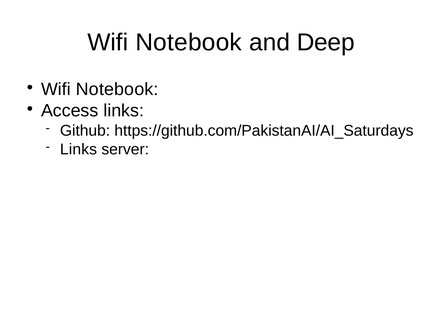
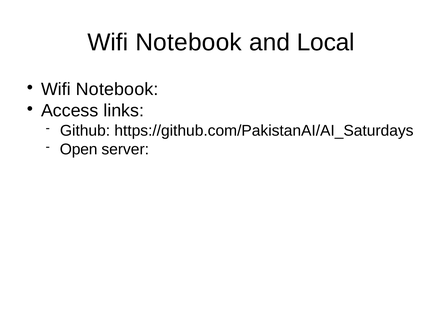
Deep: Deep -> Local
Links at (79, 150): Links -> Open
